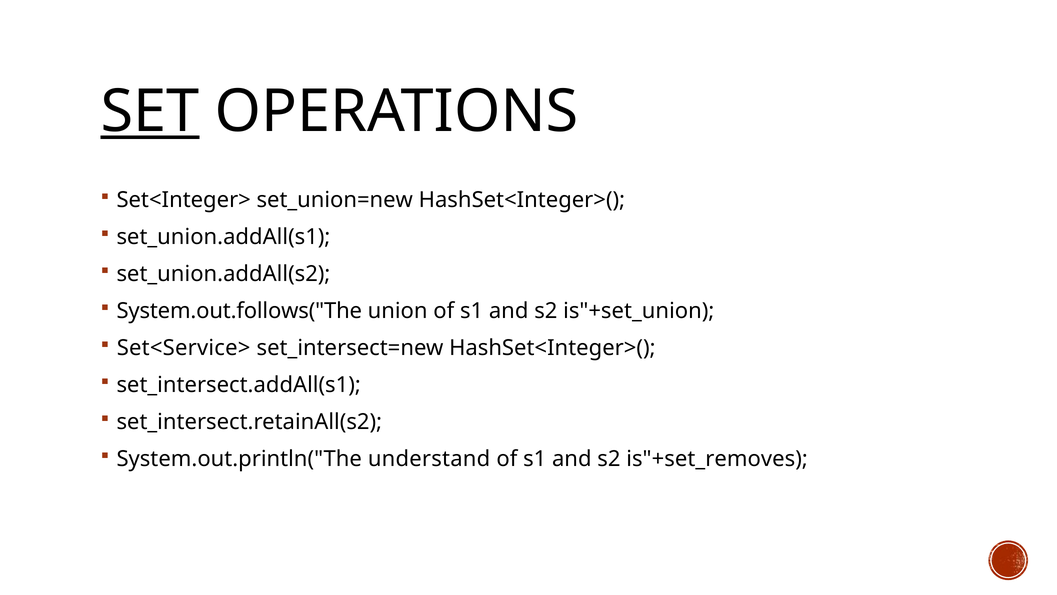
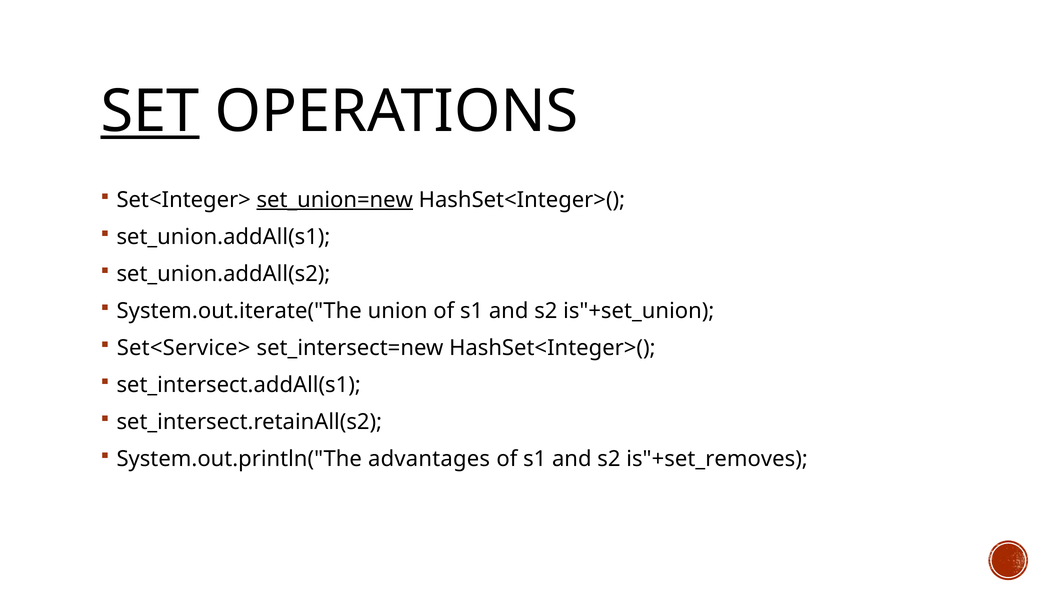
set_union=new underline: none -> present
System.out.follows("The: System.out.follows("The -> System.out.iterate("The
understand: understand -> advantages
